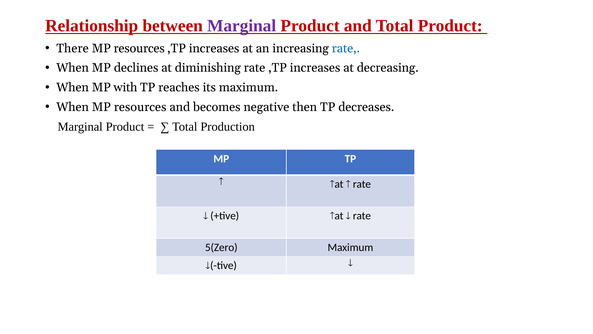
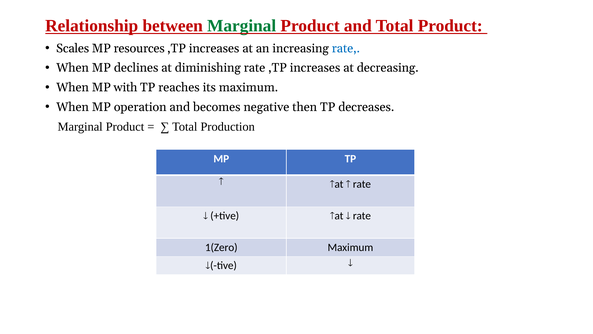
Marginal at (242, 26) colour: purple -> green
There: There -> Scales
When MP resources: resources -> operation
5(Zero: 5(Zero -> 1(Zero
